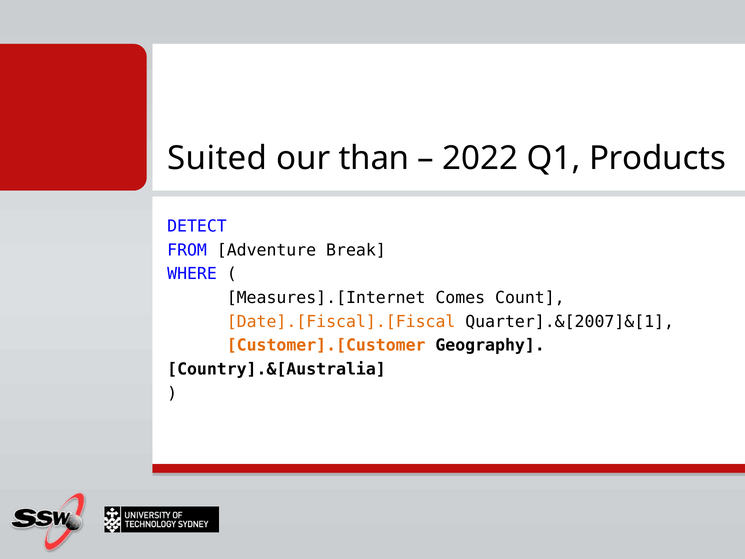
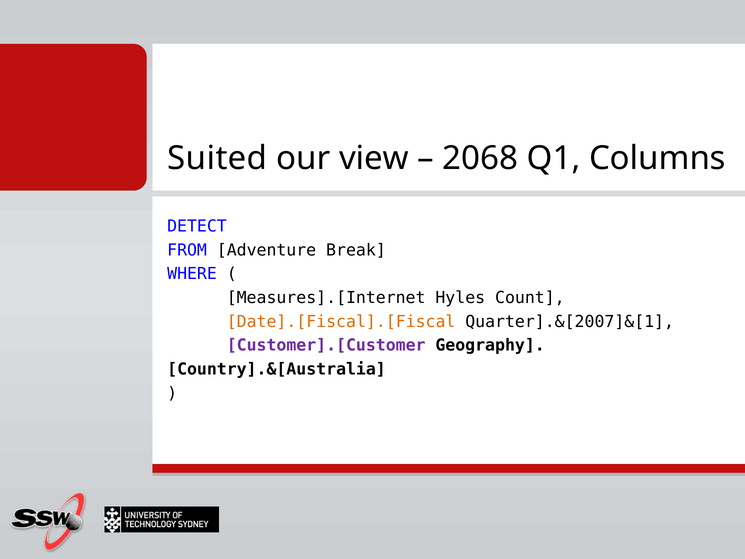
than: than -> view
2022: 2022 -> 2068
Products: Products -> Columns
Comes: Comes -> Hyles
Customer].[Customer colour: orange -> purple
